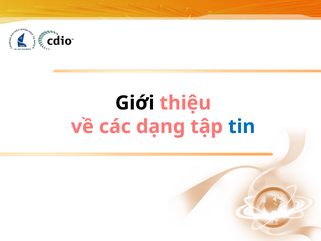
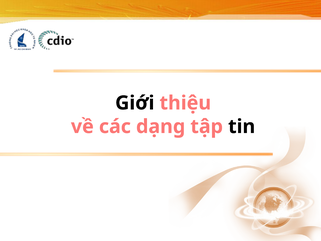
tin colour: blue -> black
